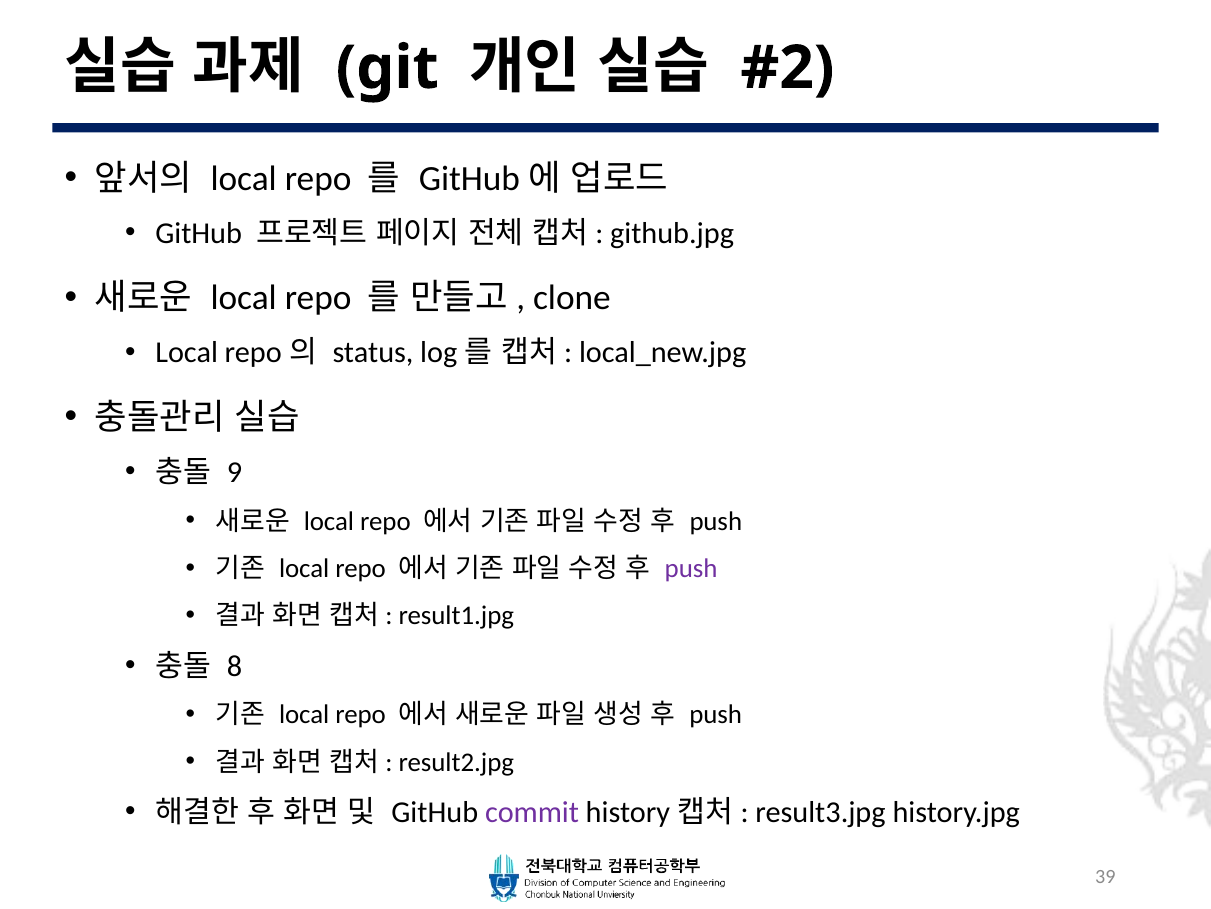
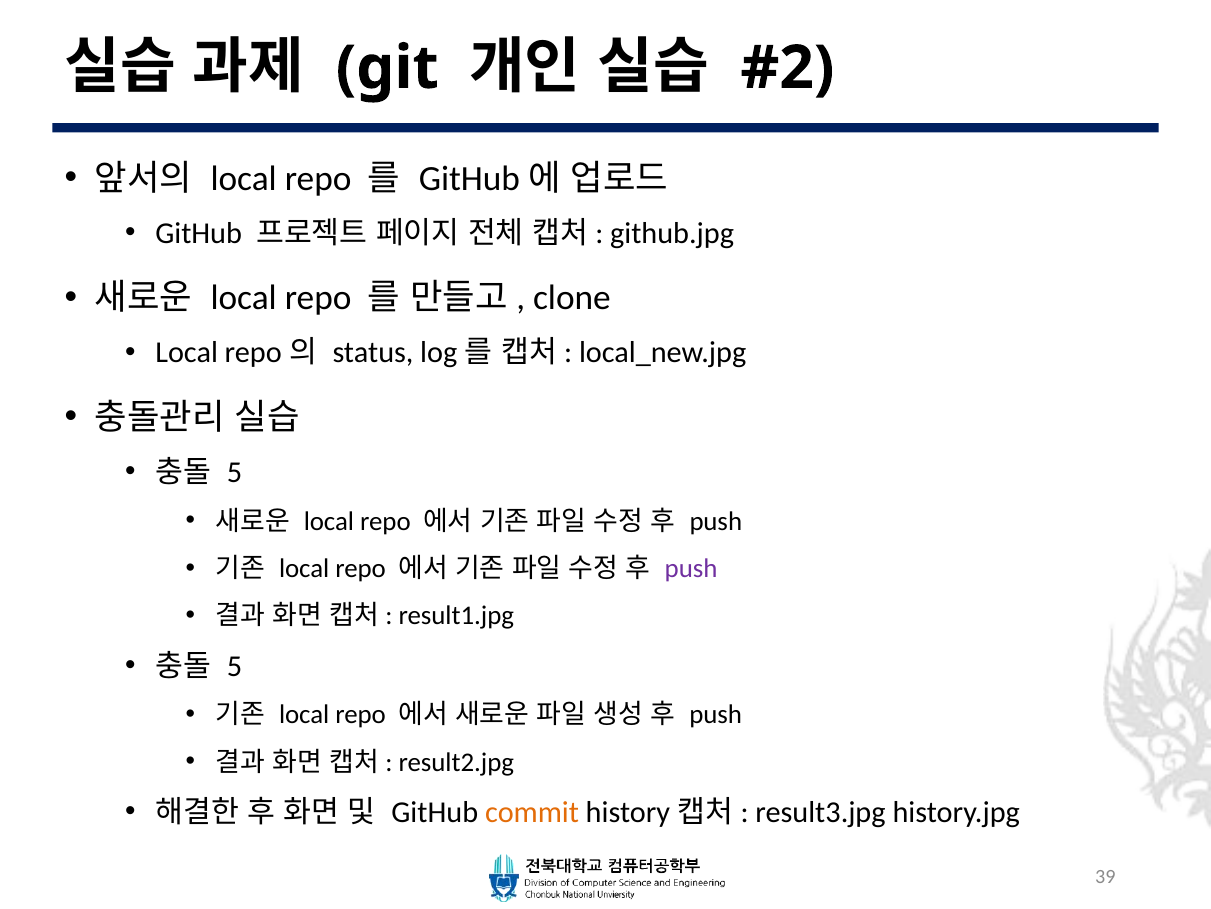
9 at (234, 472): 9 -> 5
8 at (234, 666): 8 -> 5
commit colour: purple -> orange
